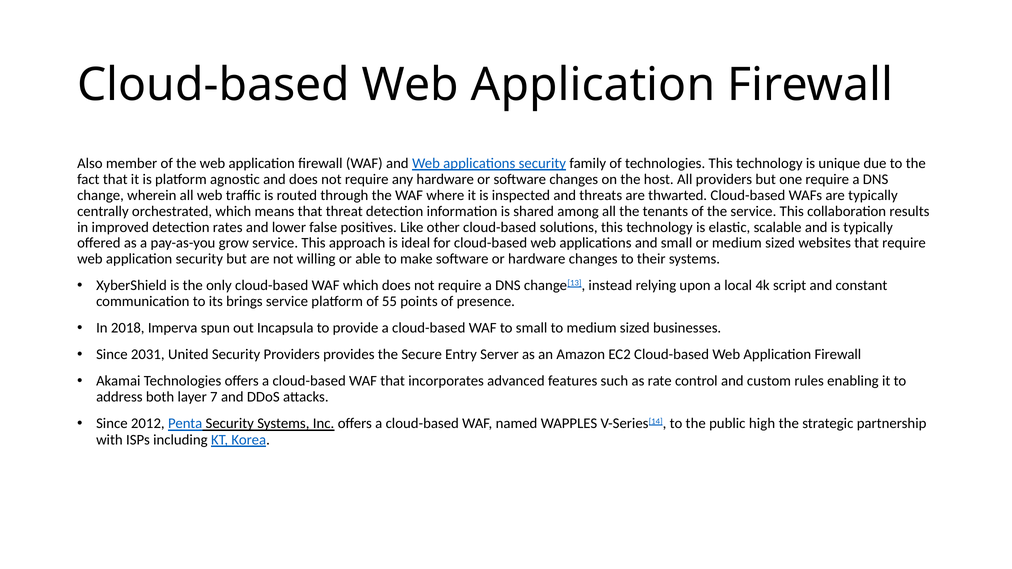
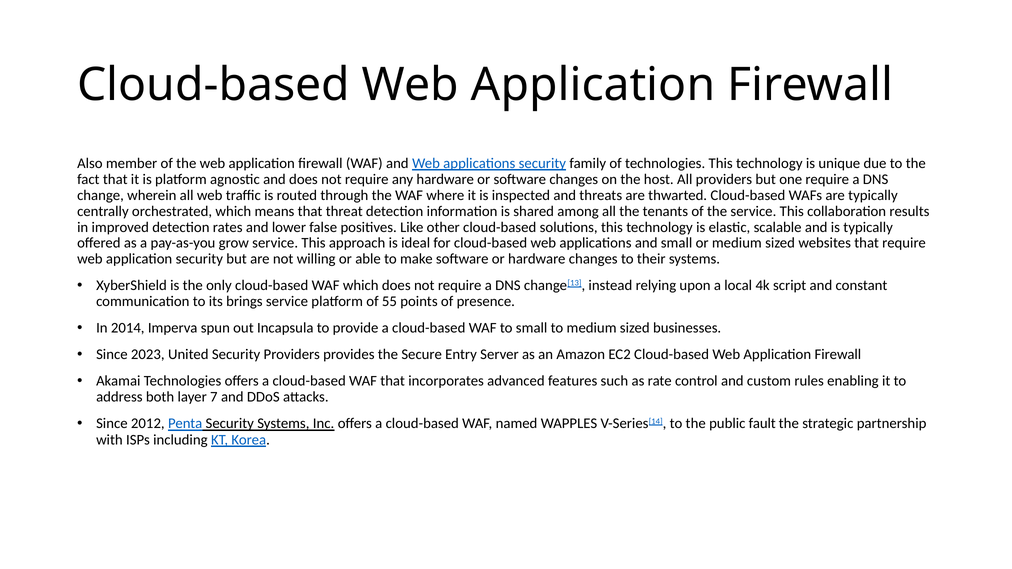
2018: 2018 -> 2014
2031: 2031 -> 2023
high: high -> fault
